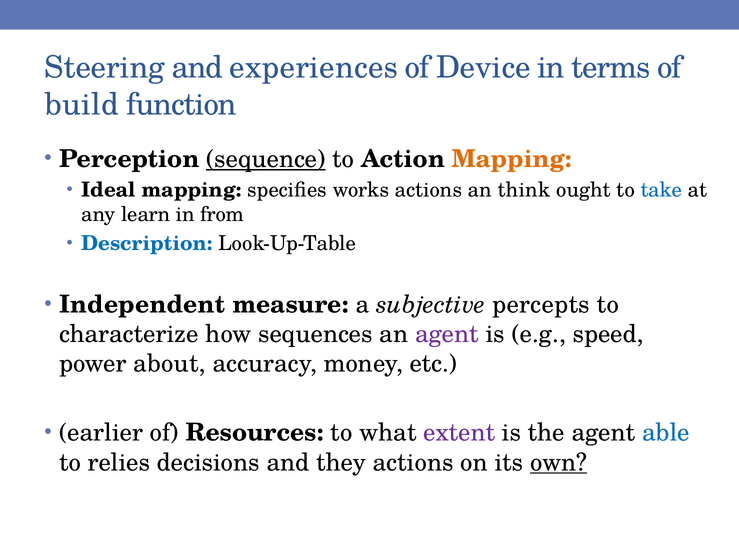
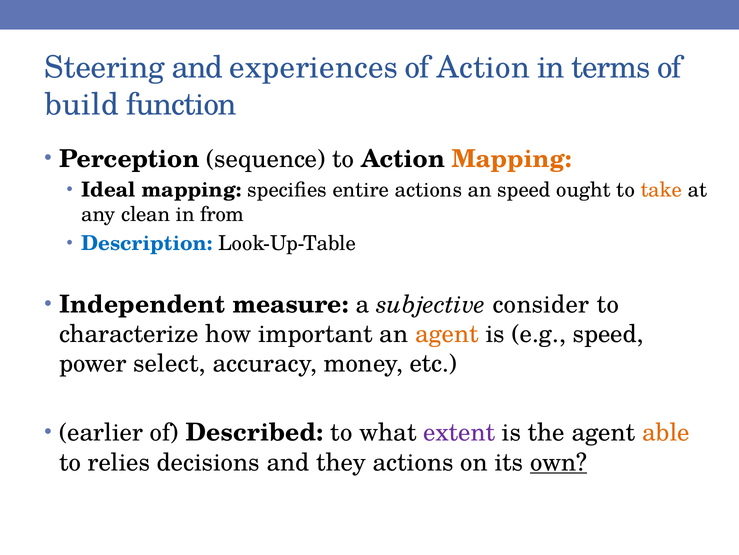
of Device: Device -> Action
sequence underline: present -> none
works: works -> entire
an think: think -> speed
take colour: blue -> orange
learn: learn -> clean
percepts: percepts -> consider
sequences: sequences -> important
agent at (447, 334) colour: purple -> orange
about: about -> select
Resources: Resources -> Described
able colour: blue -> orange
